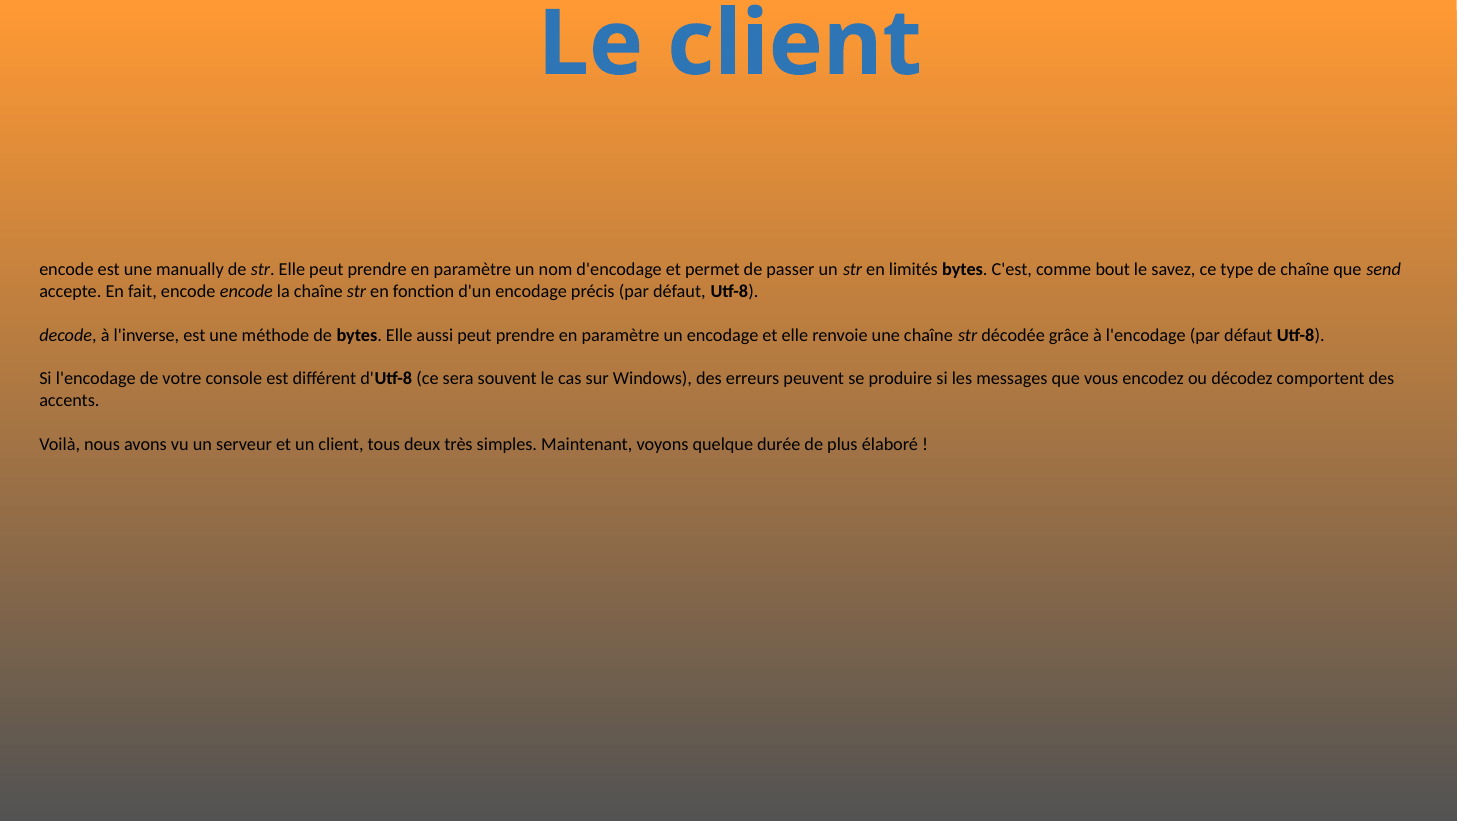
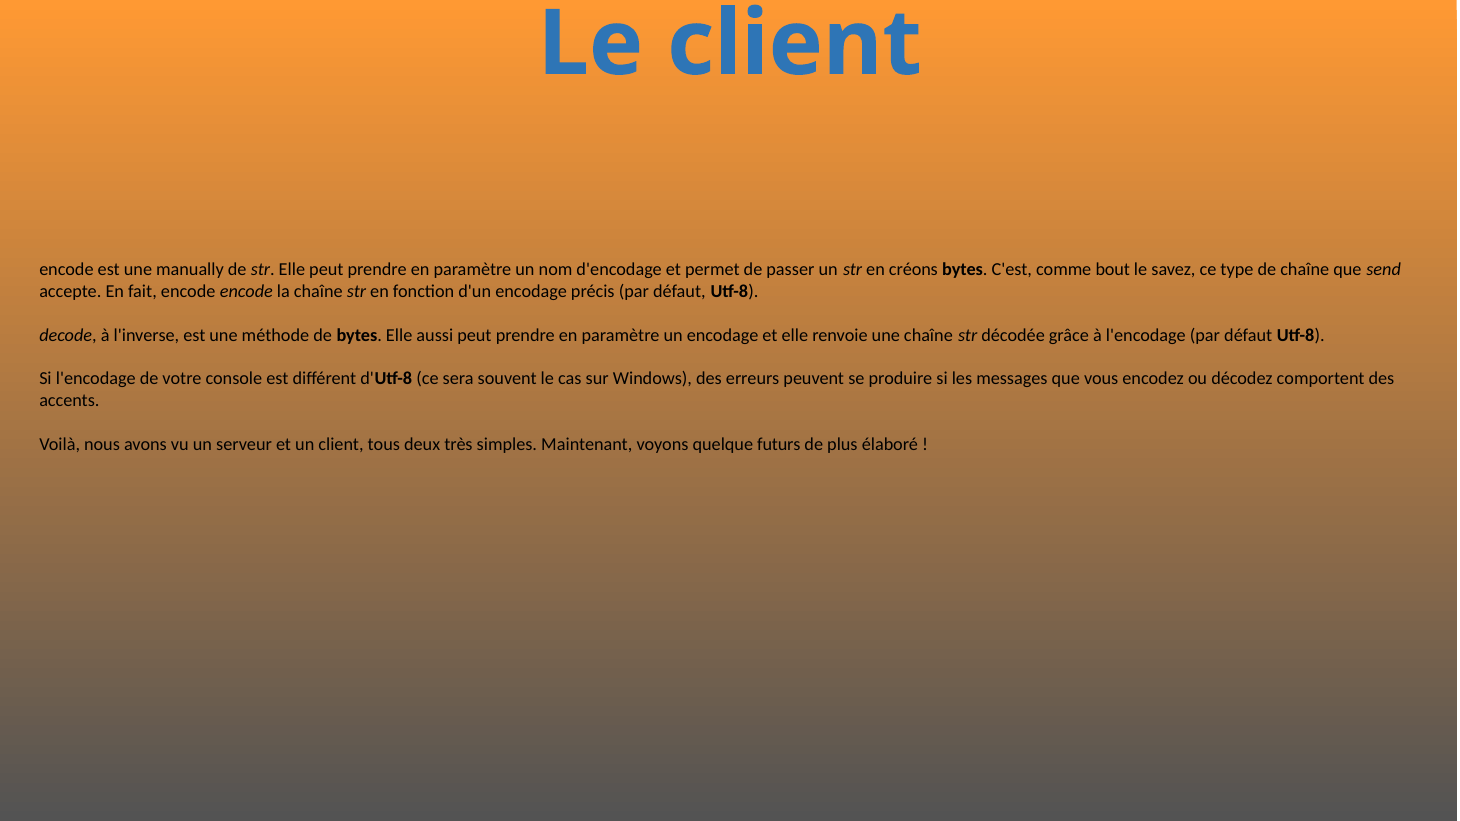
limités: limités -> créons
durée: durée -> futurs
